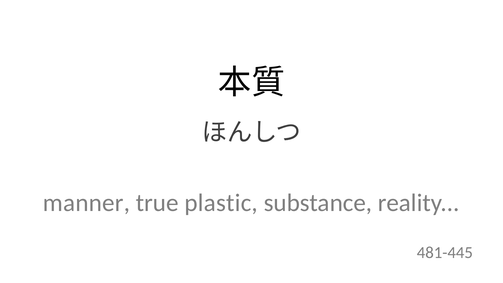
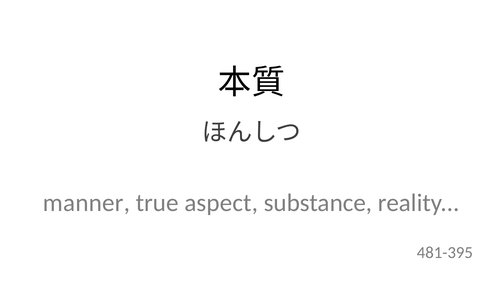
plastic: plastic -> aspect
481-445: 481-445 -> 481-395
